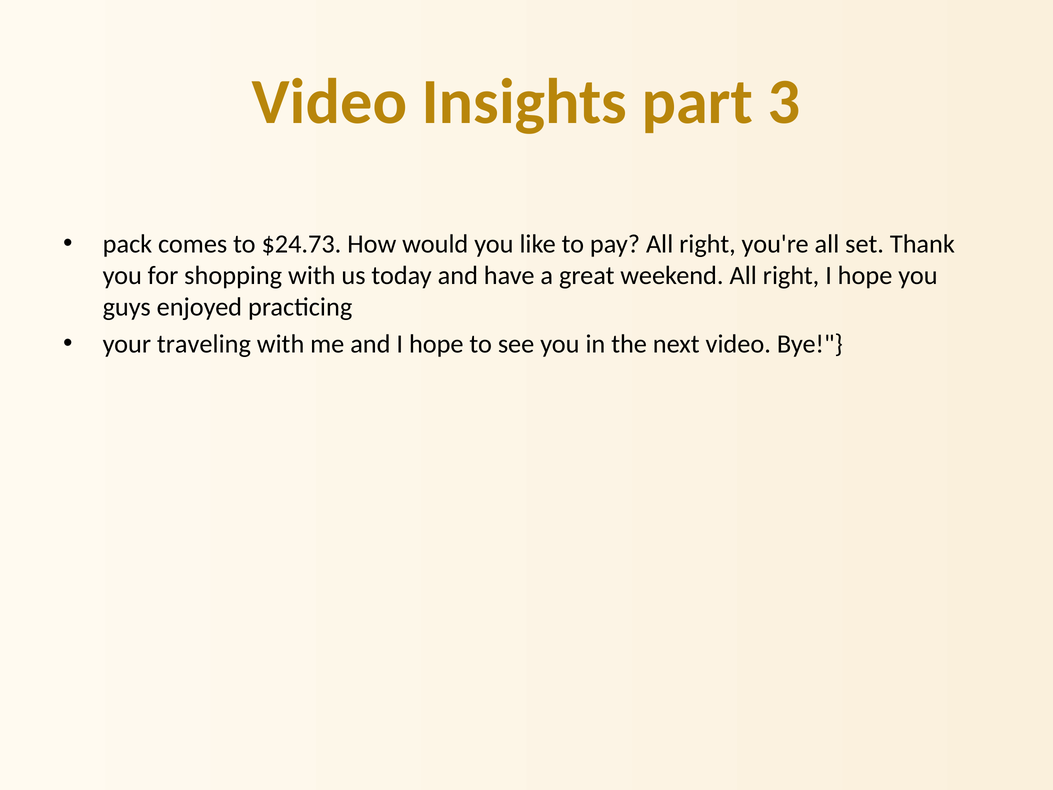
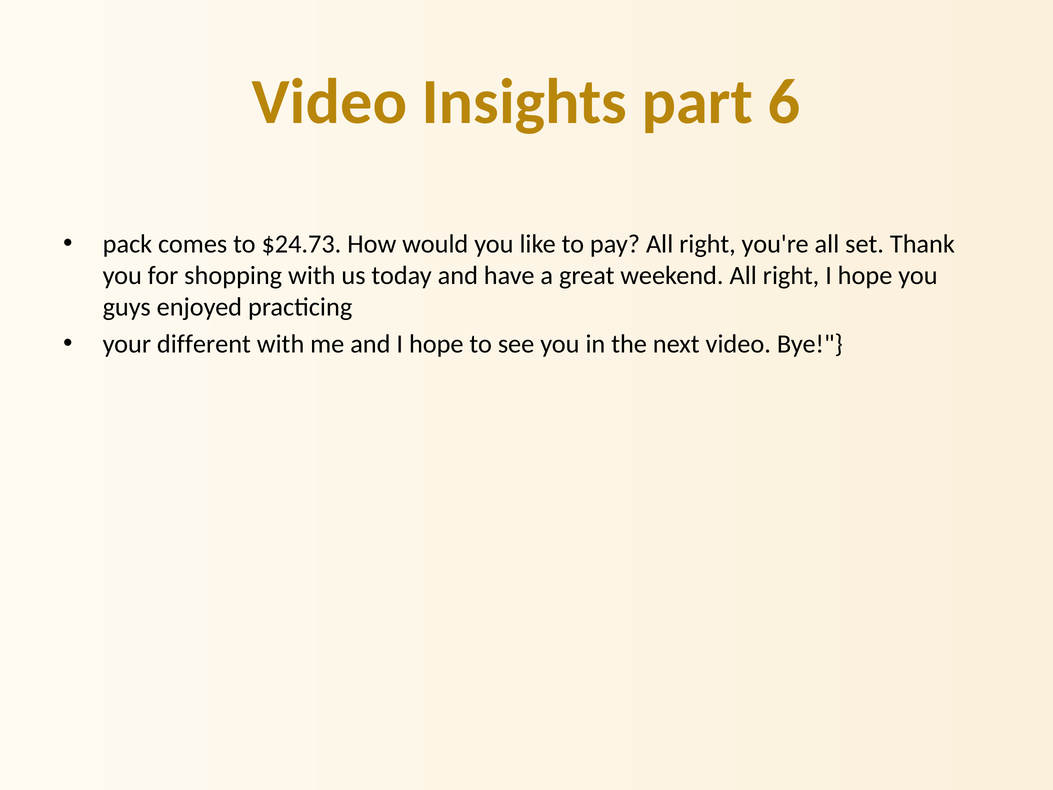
3: 3 -> 6
traveling: traveling -> different
